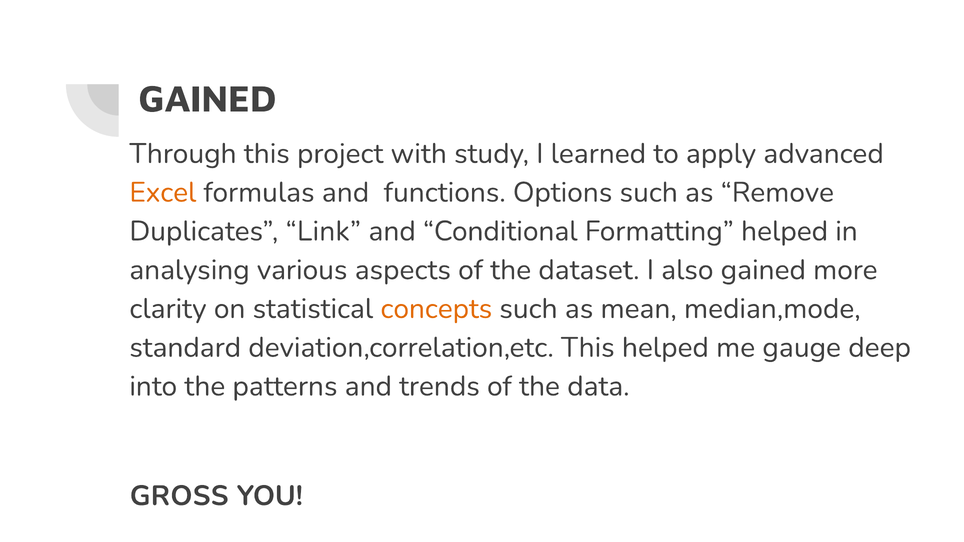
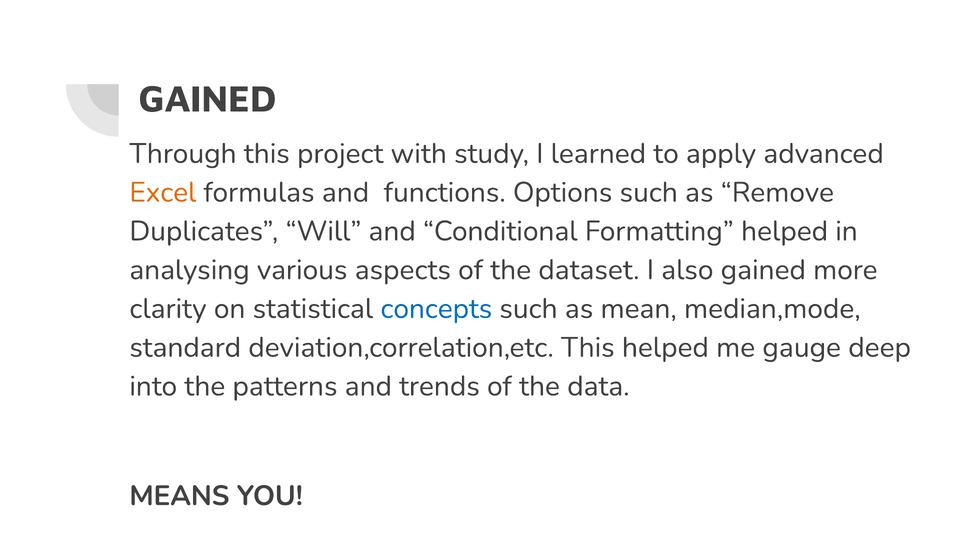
Link: Link -> Will
concepts colour: orange -> blue
GROSS: GROSS -> MEANS
